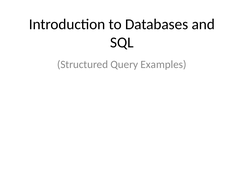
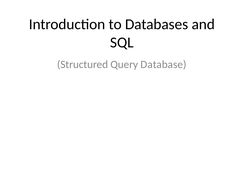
Examples: Examples -> Database
